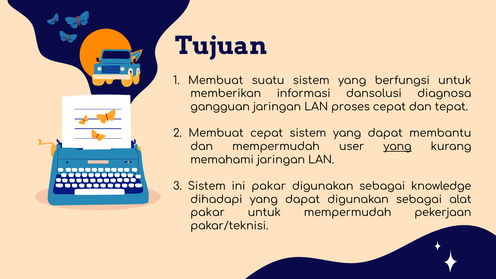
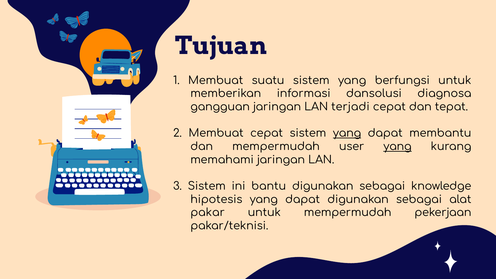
proses: proses -> terjadi
yang at (347, 133) underline: none -> present
ini pakar: pakar -> bantu
dihadapi: dihadapi -> hipotesis
